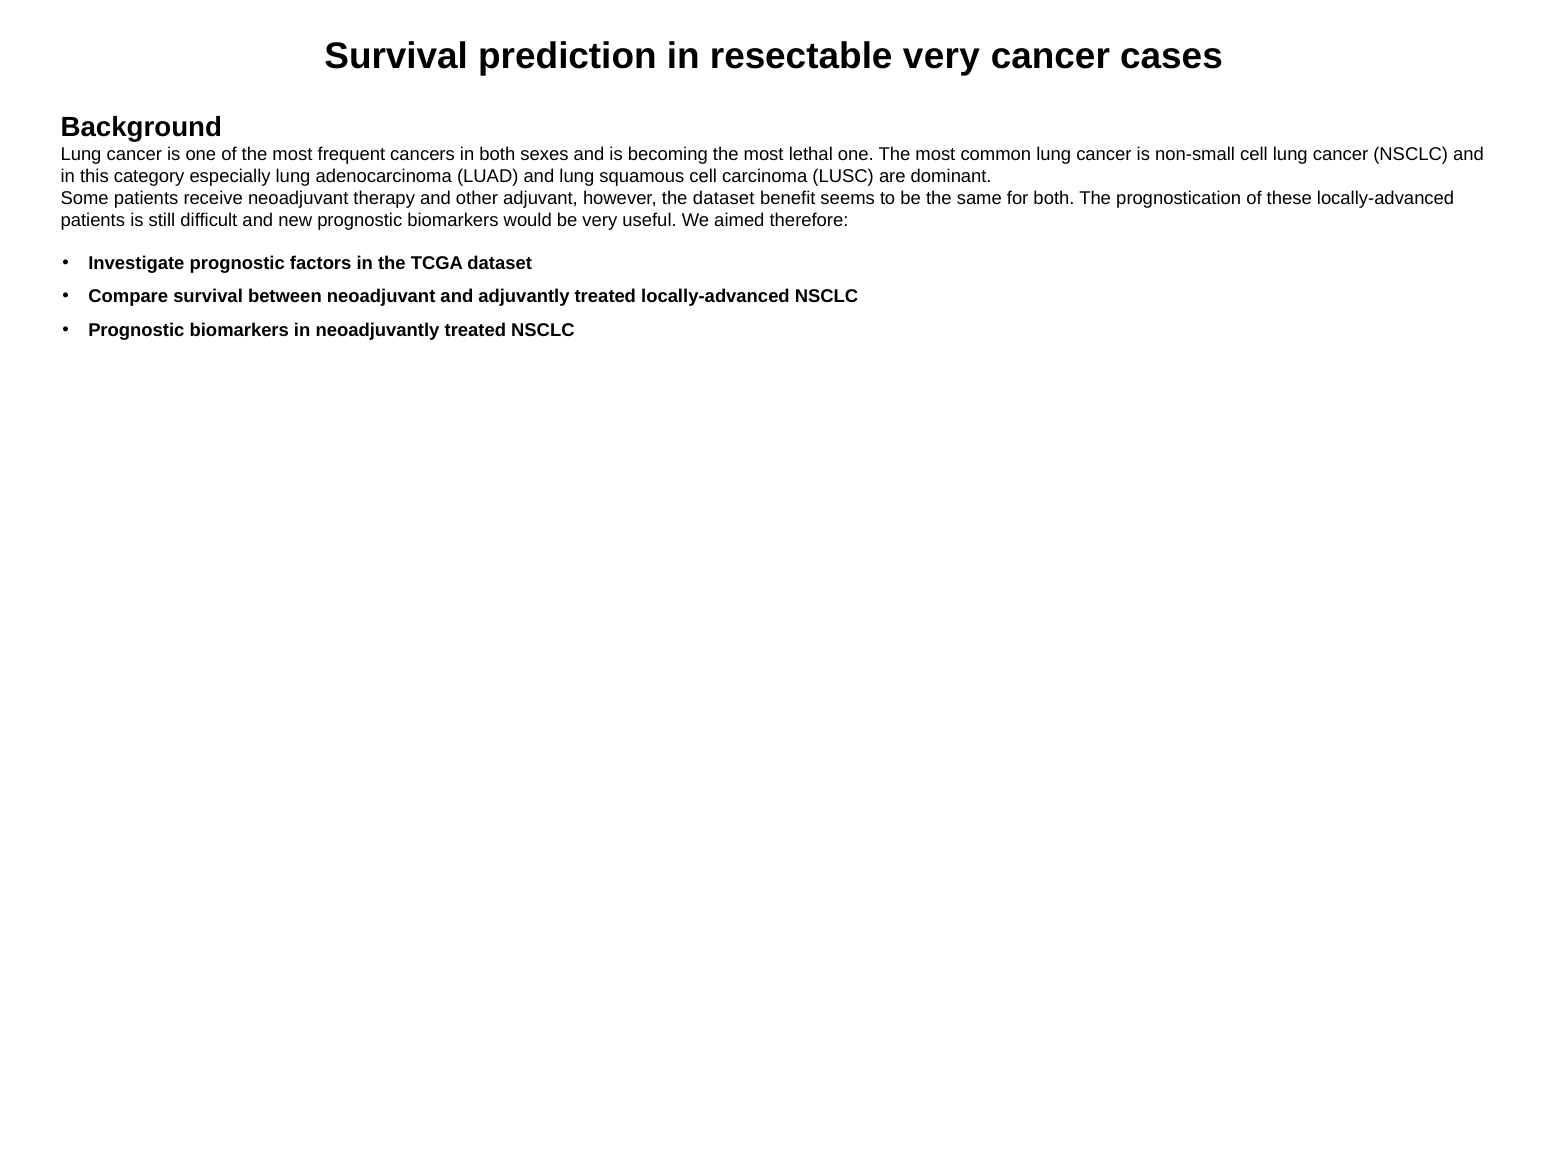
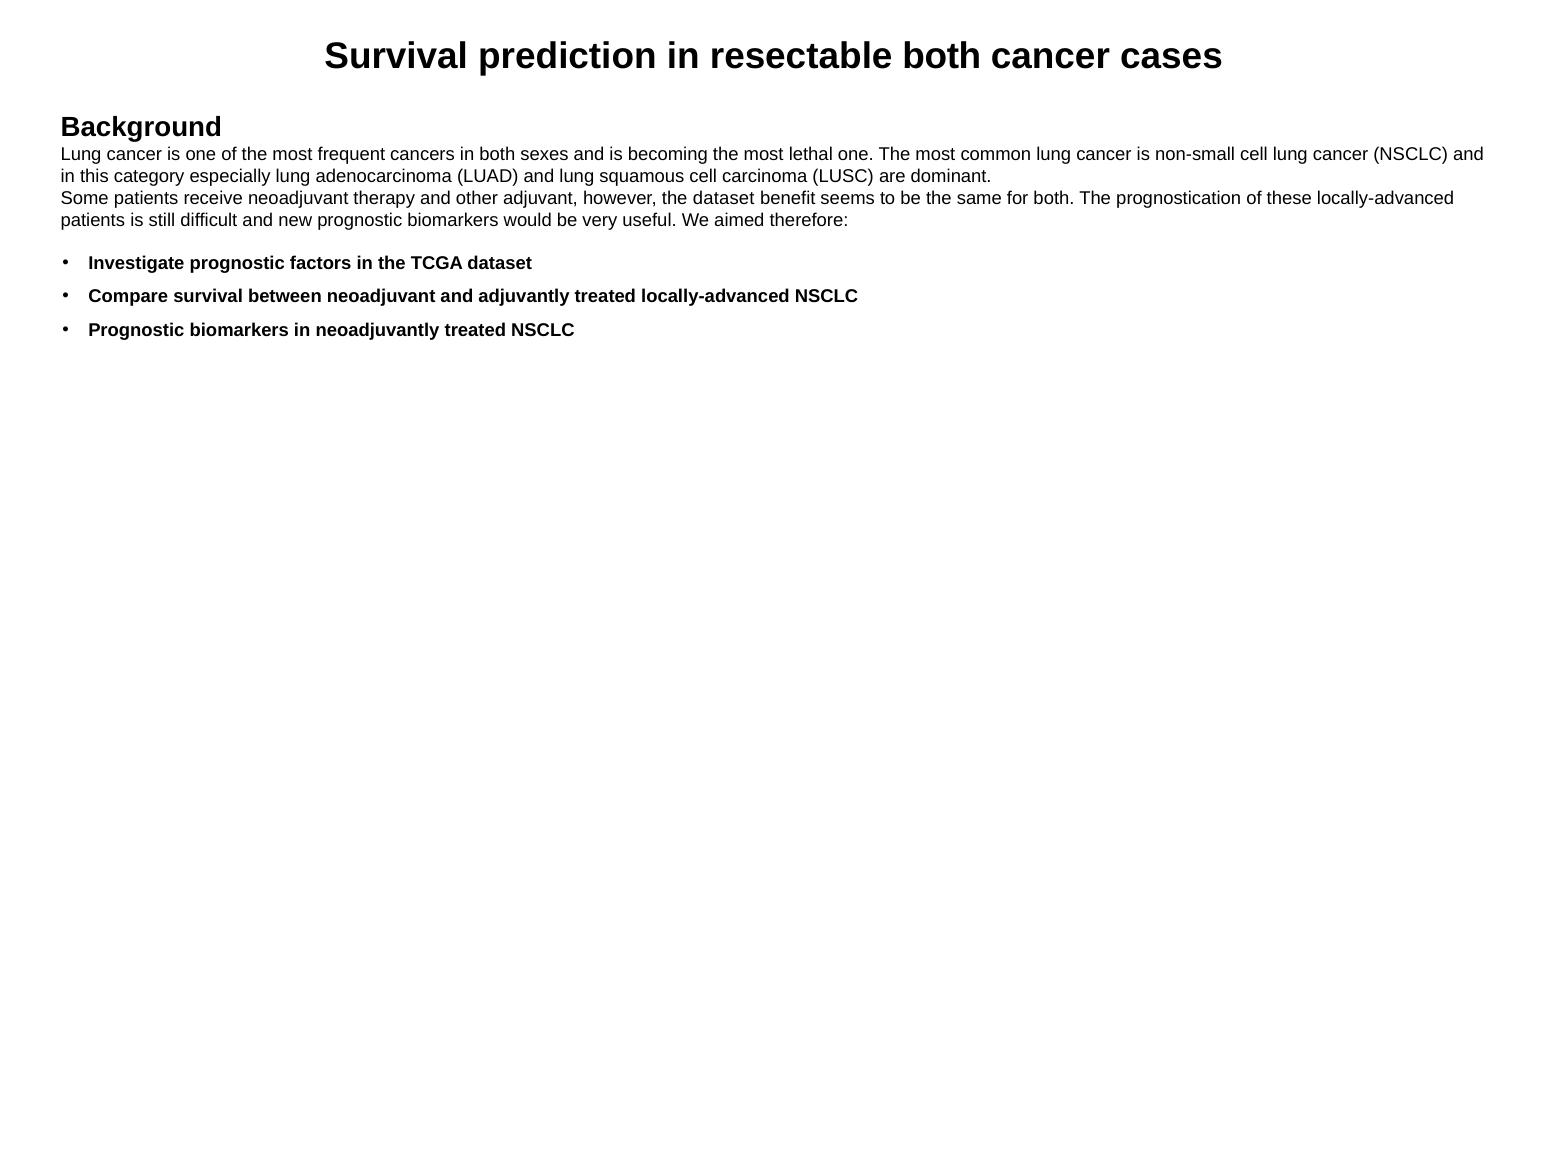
resectable very: very -> both
